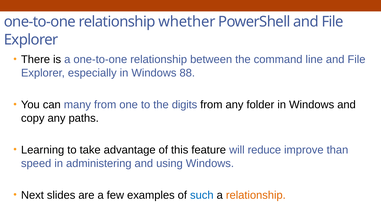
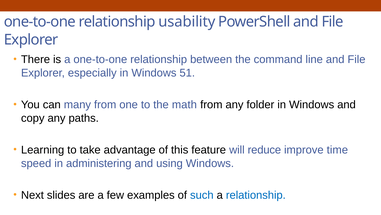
whether: whether -> usability
88: 88 -> 51
digits: digits -> math
than: than -> time
relationship at (256, 195) colour: orange -> blue
